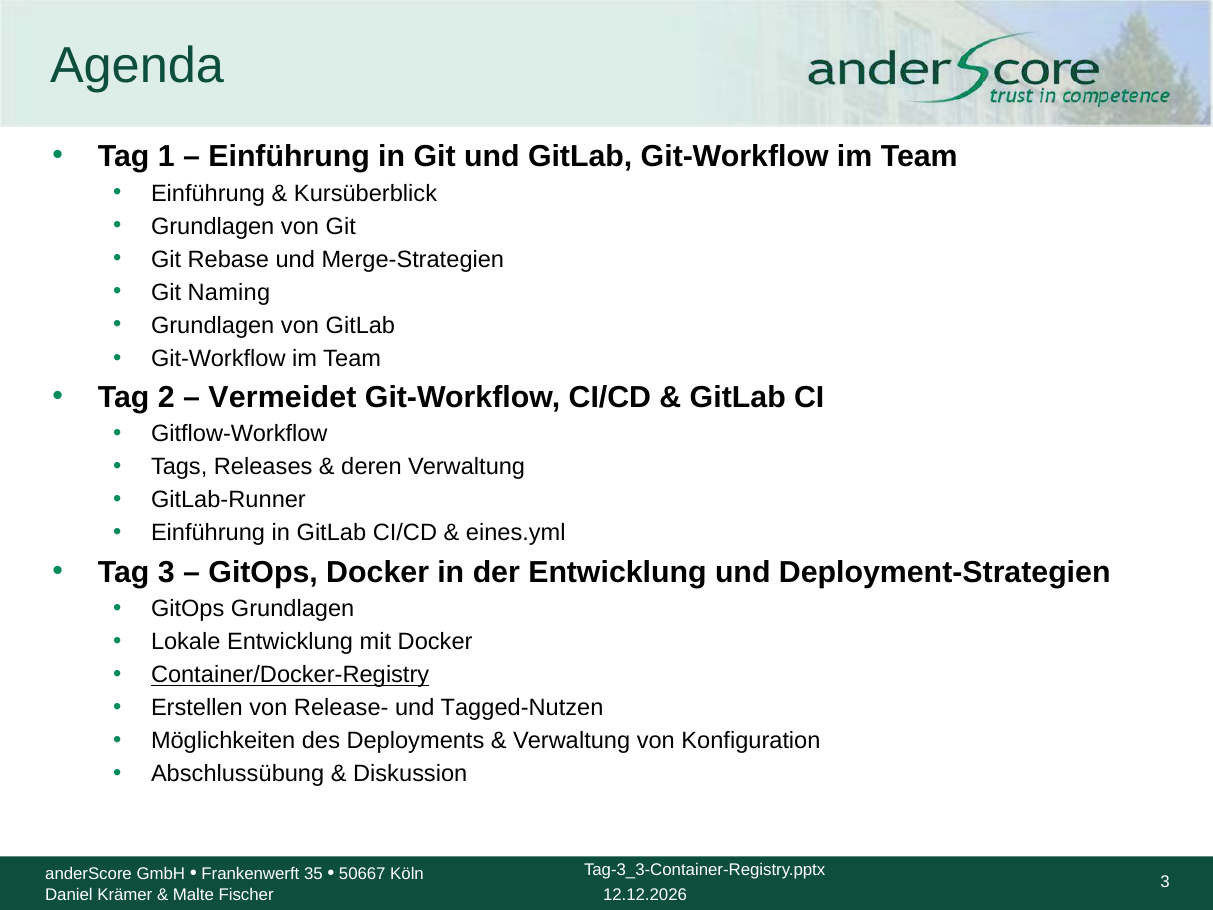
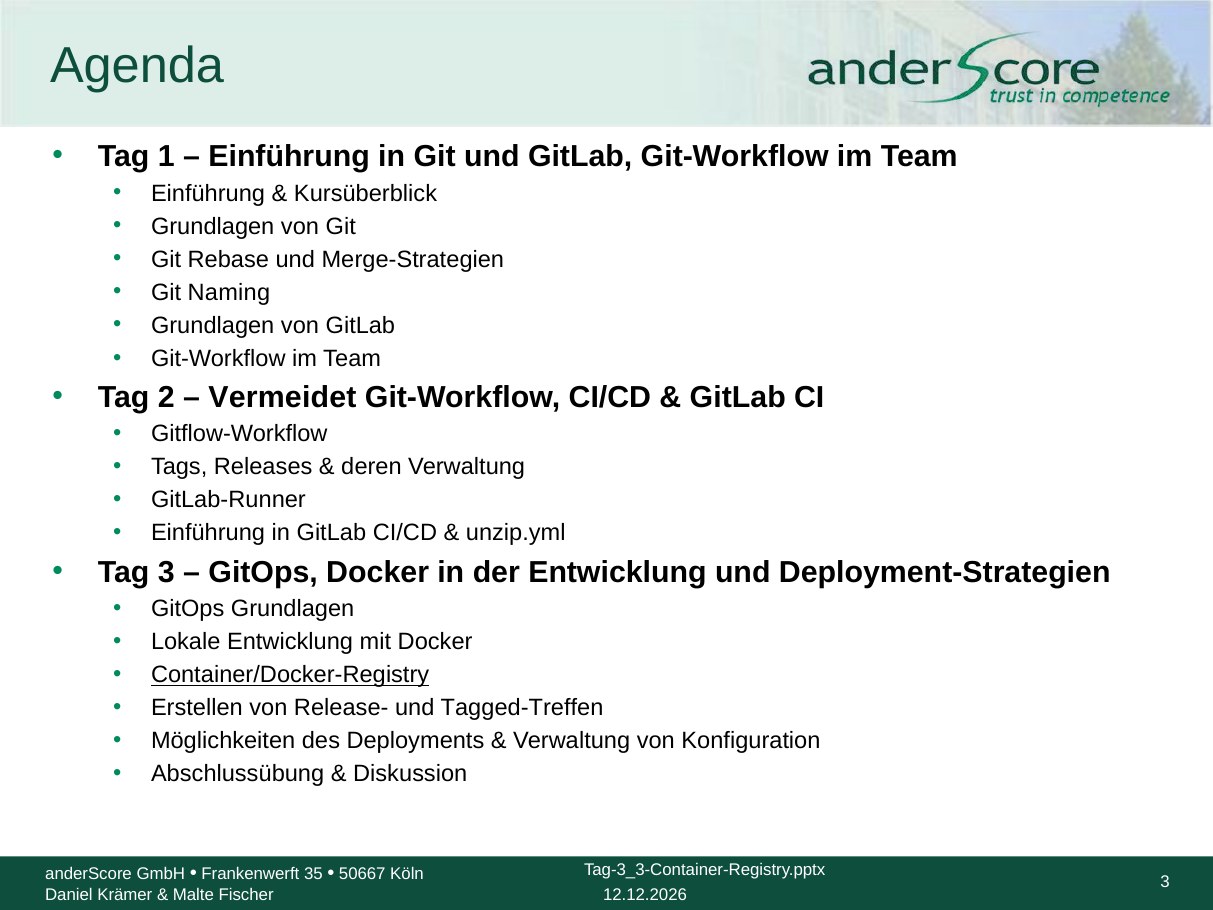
eines.yml: eines.yml -> unzip.yml
Tagged-Nutzen: Tagged-Nutzen -> Tagged-Treffen
